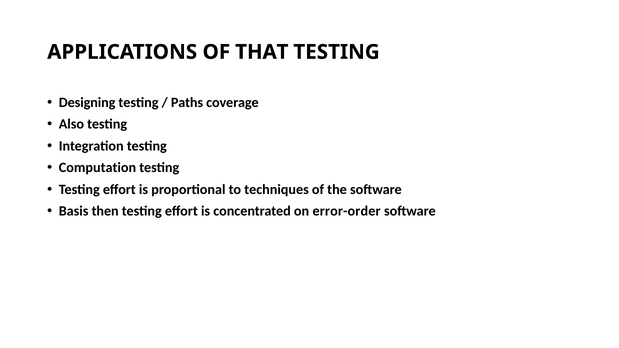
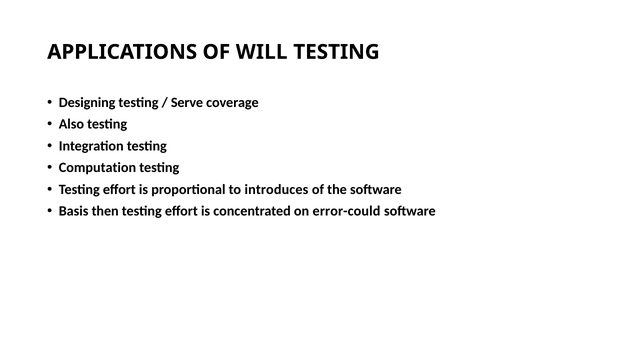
THAT: THAT -> WILL
Paths: Paths -> Serve
techniques: techniques -> introduces
error-order: error-order -> error-could
